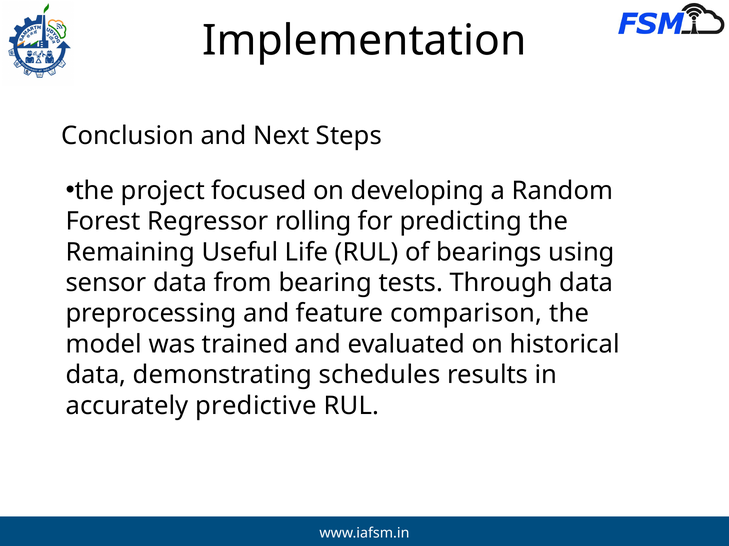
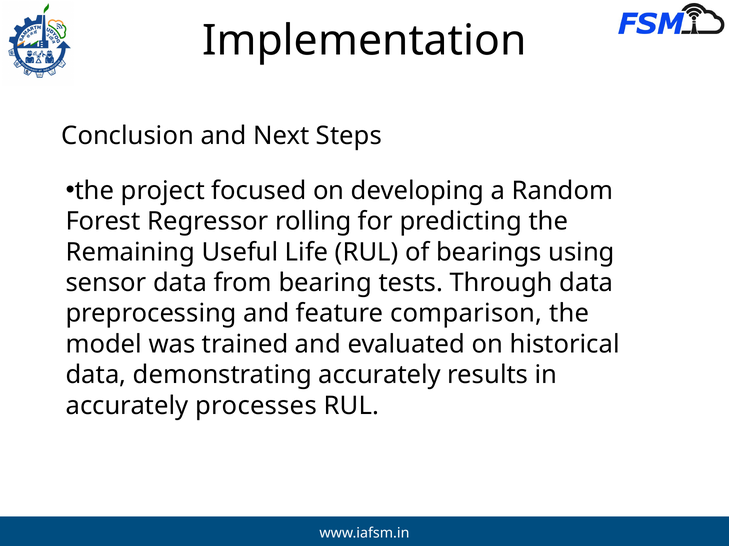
demonstrating schedules: schedules -> accurately
predictive: predictive -> processes
